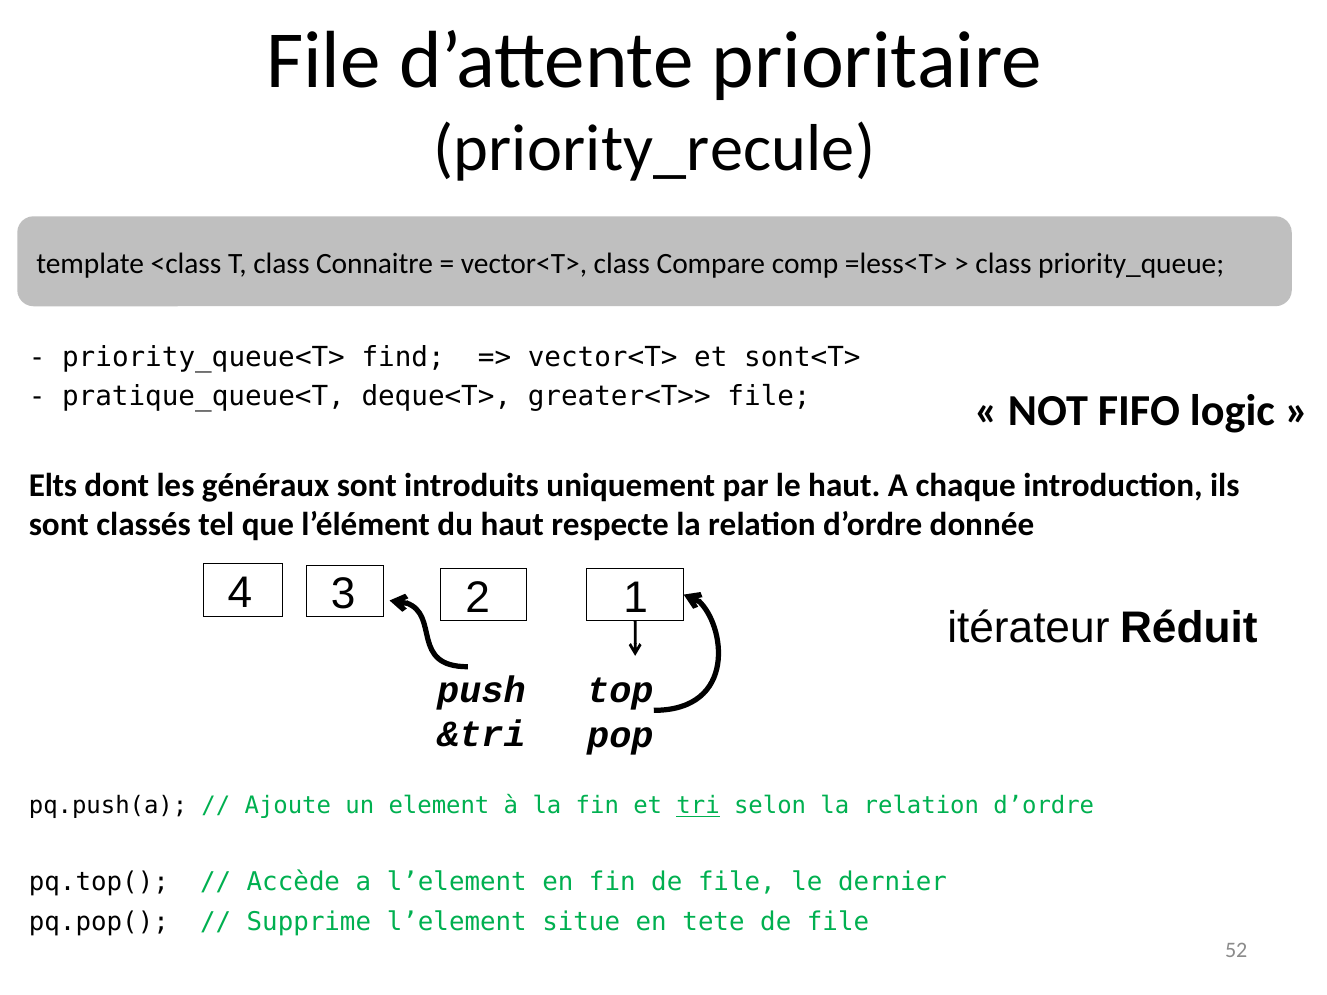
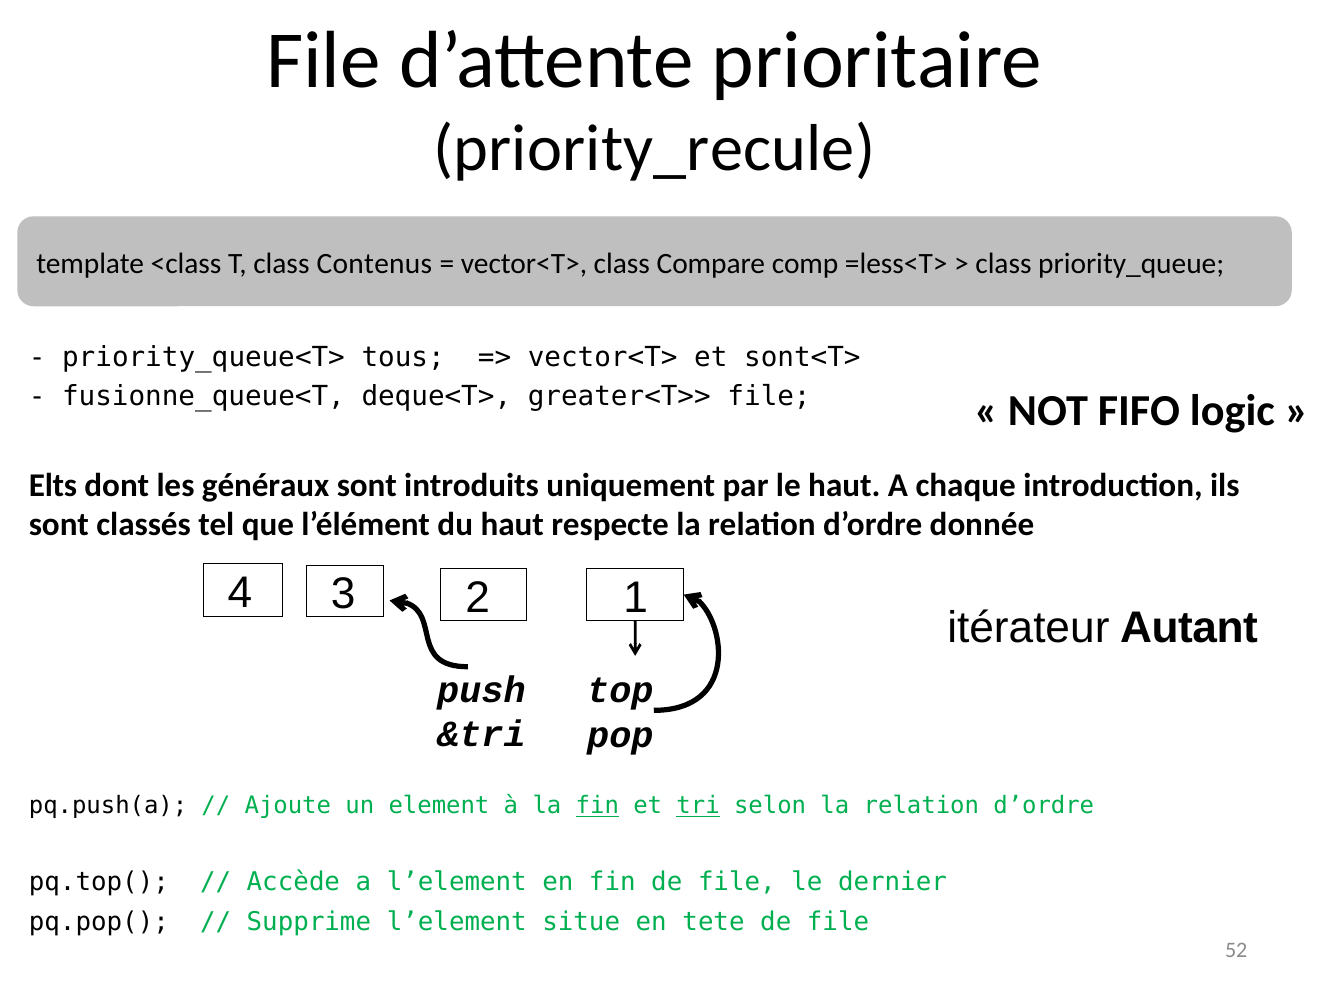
Connaitre: Connaitre -> Contenus
find: find -> tous
pratique_queue<T: pratique_queue<T -> fusionne_queue<T
Réduit: Réduit -> Autant
fin at (597, 806) underline: none -> present
